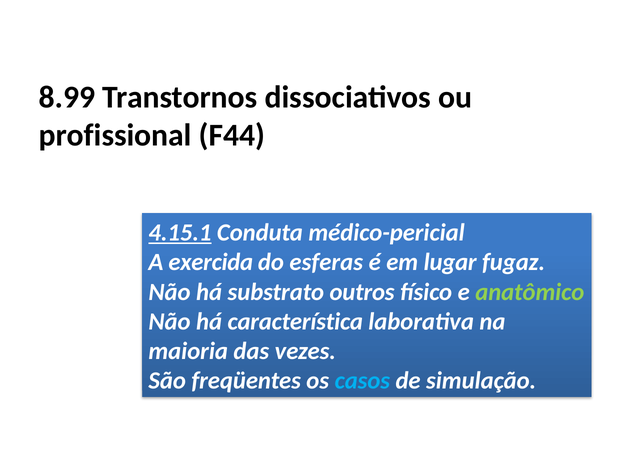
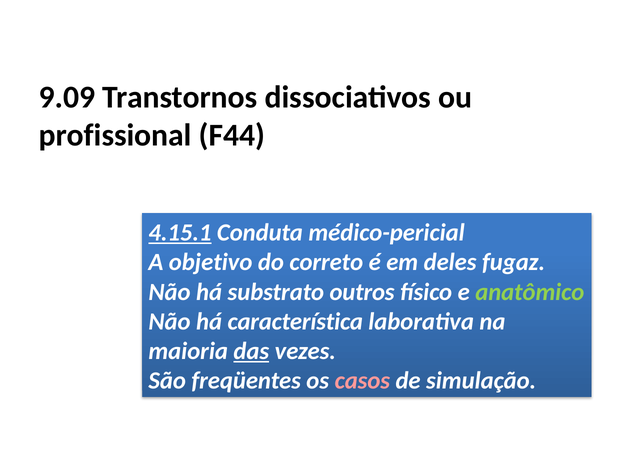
8.99: 8.99 -> 9.09
exercida: exercida -> objetivo
esferas: esferas -> correto
lugar: lugar -> deles
das underline: none -> present
casos colour: light blue -> pink
